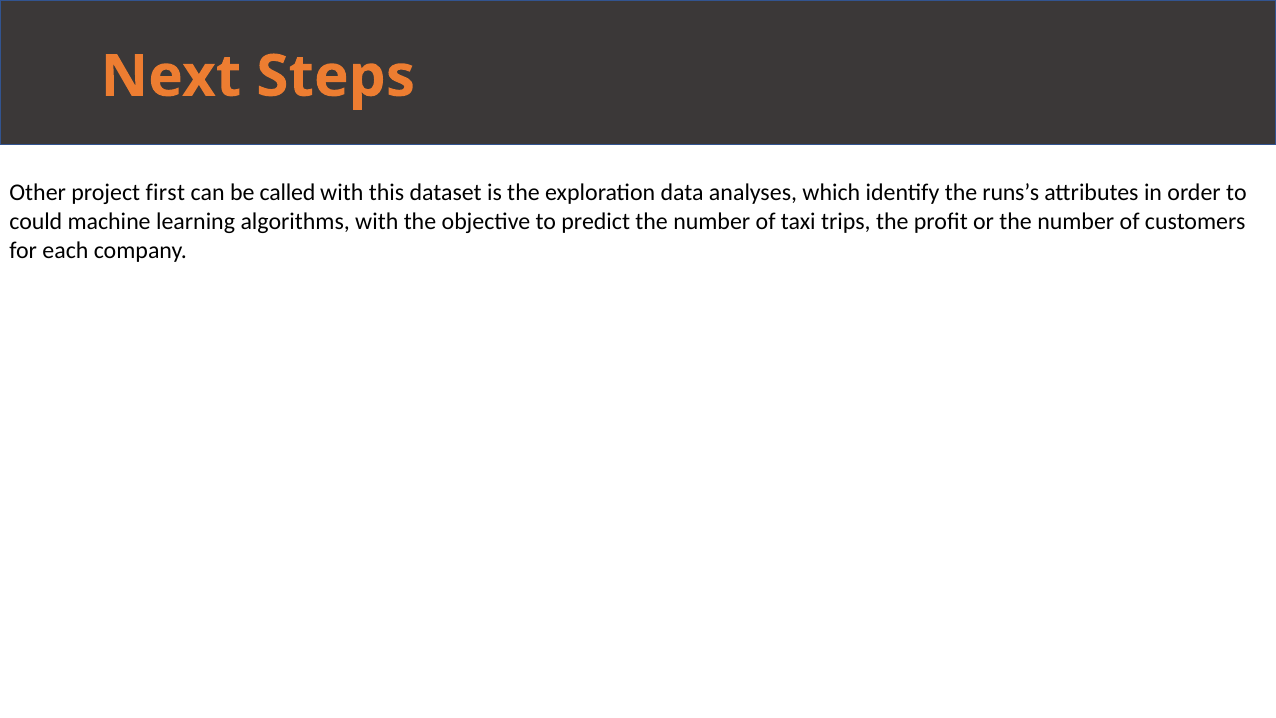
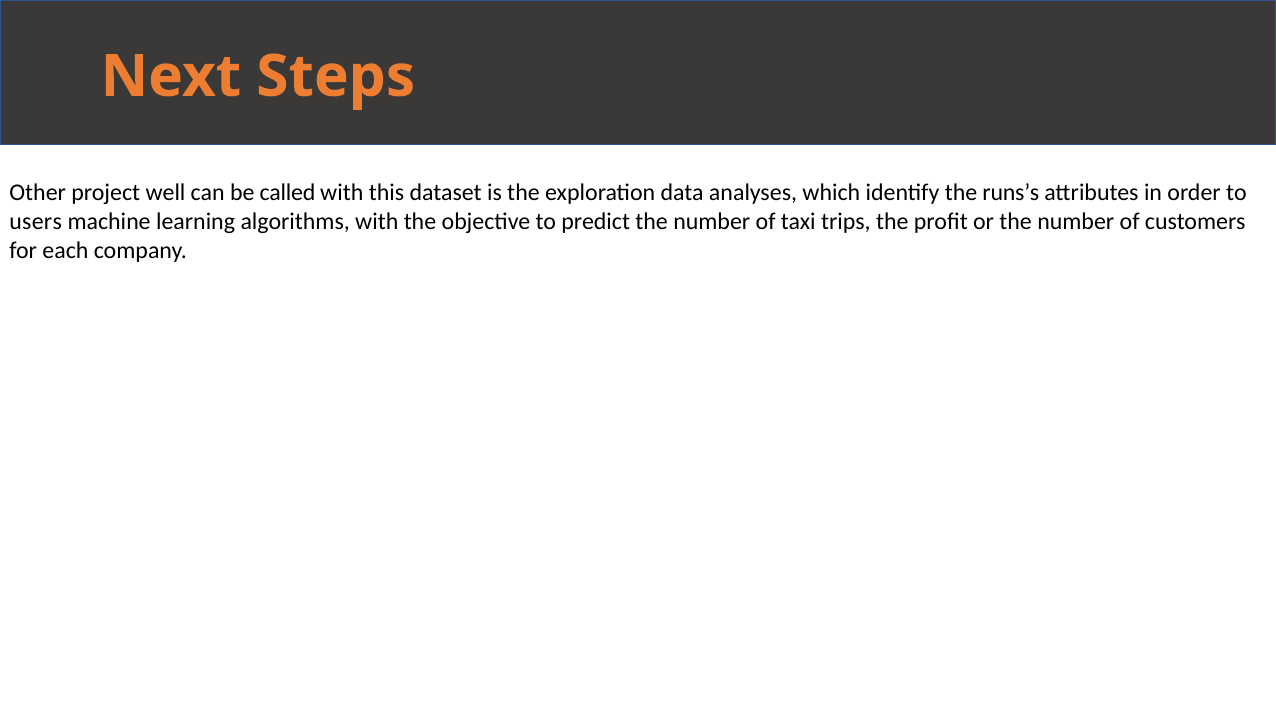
first: first -> well
could: could -> users
